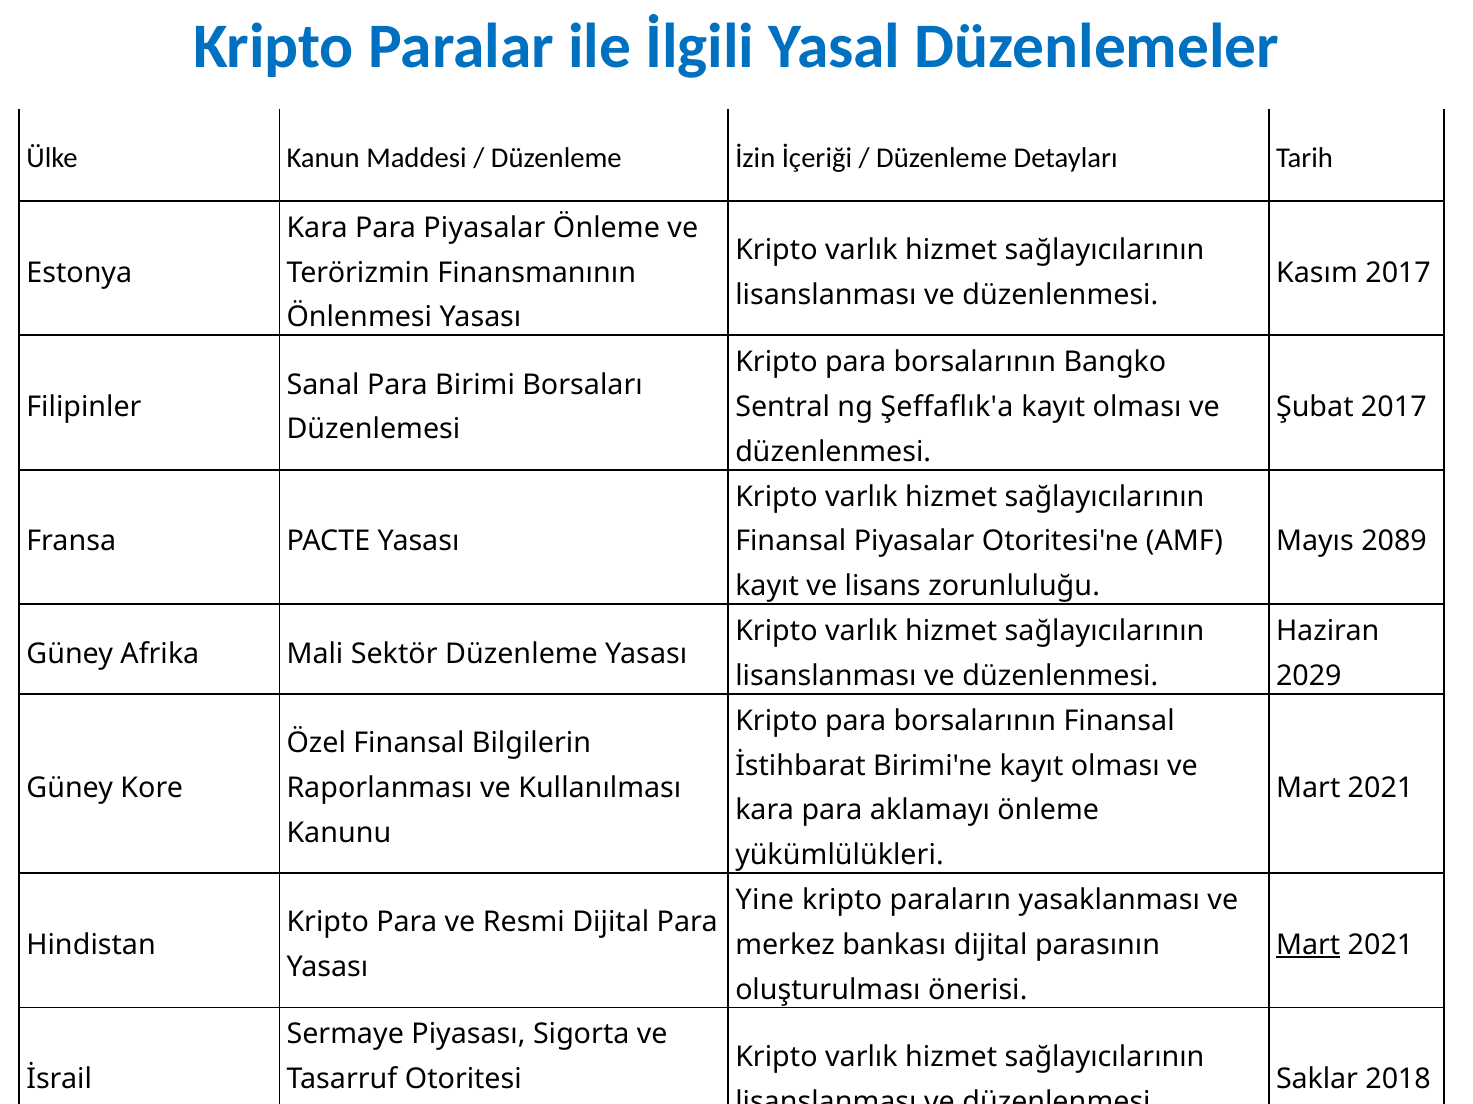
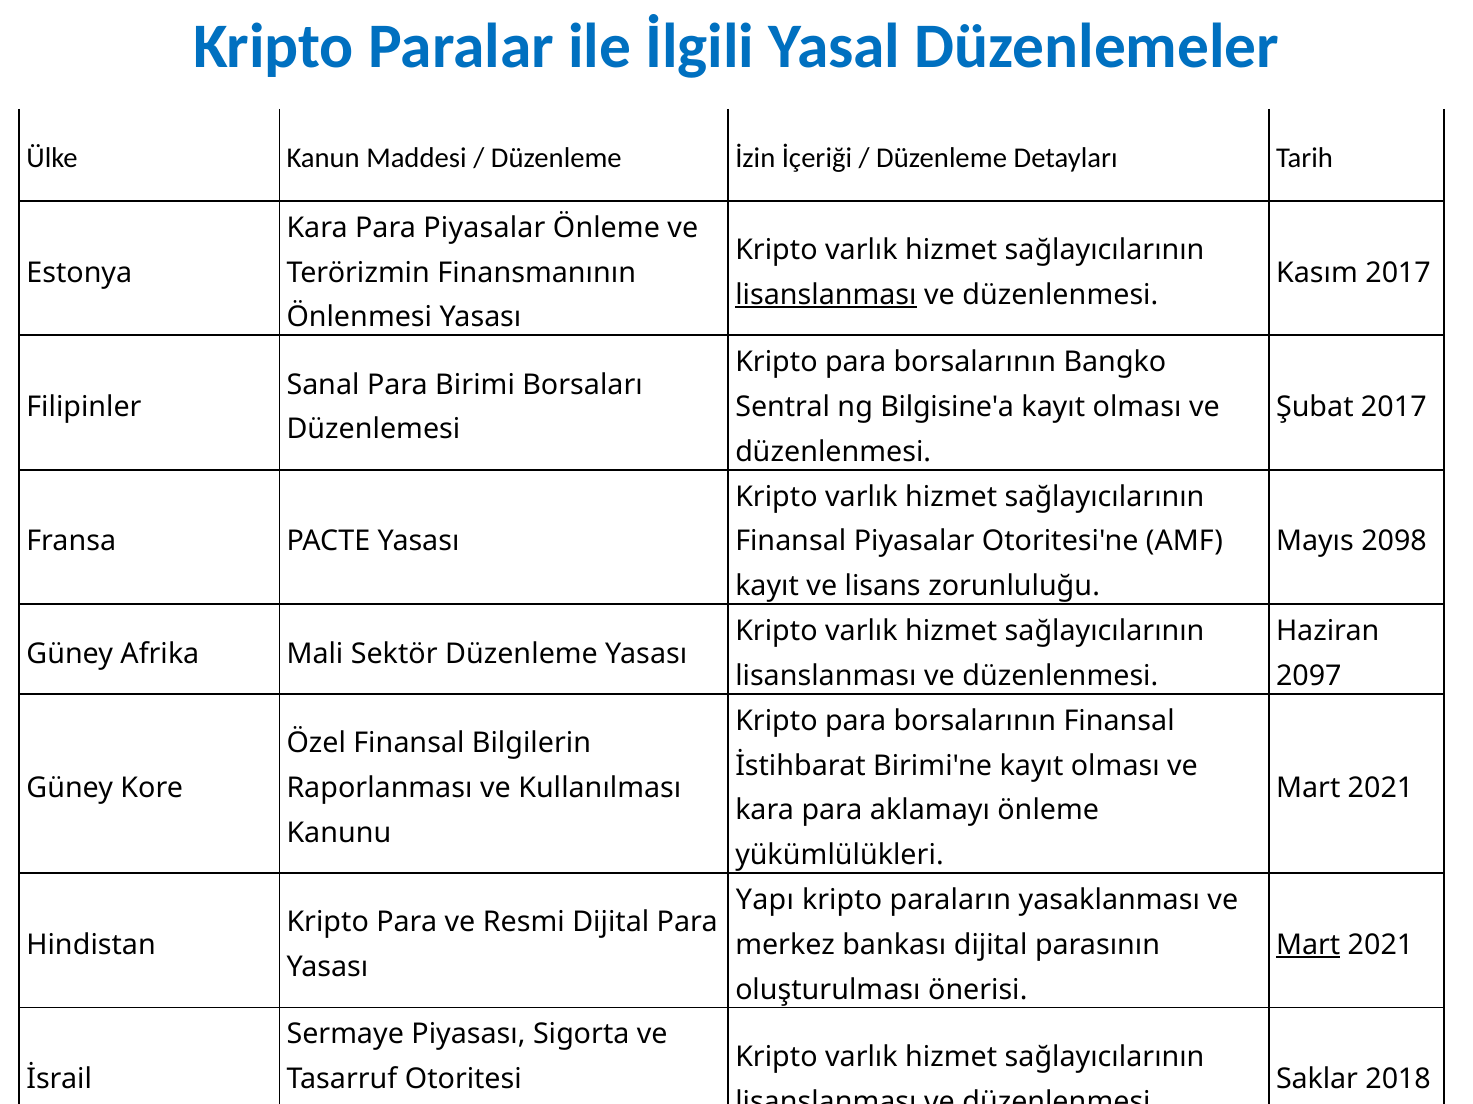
lisanslanması at (826, 295) underline: none -> present
Şeffaflık'a: Şeffaflık'a -> Bilgisine'a
2089: 2089 -> 2098
2029: 2029 -> 2097
Yine: Yine -> Yapı
